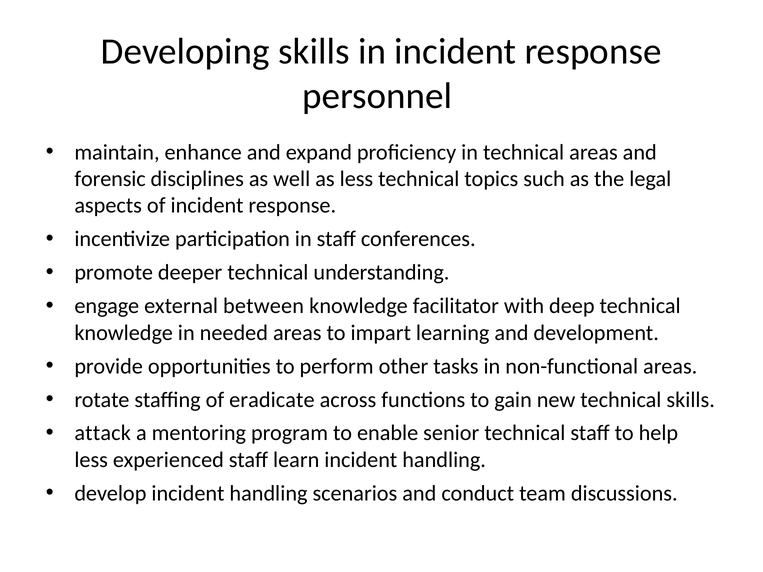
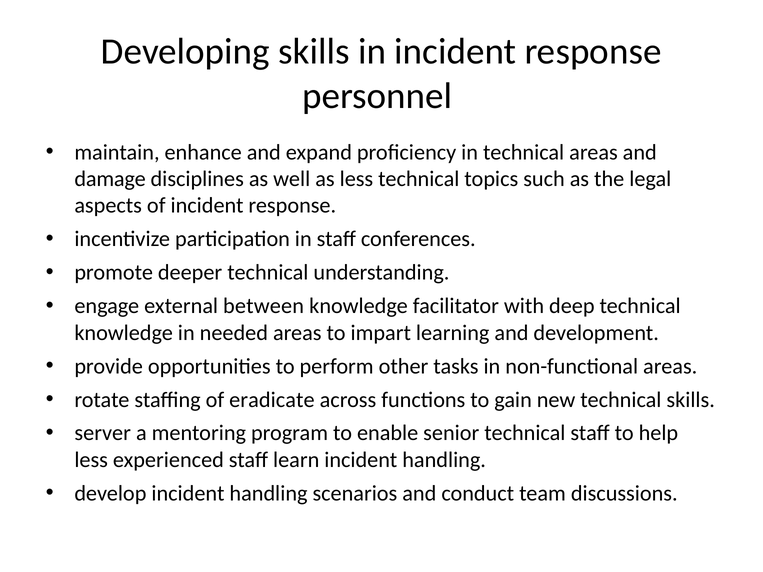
forensic: forensic -> damage
attack: attack -> server
